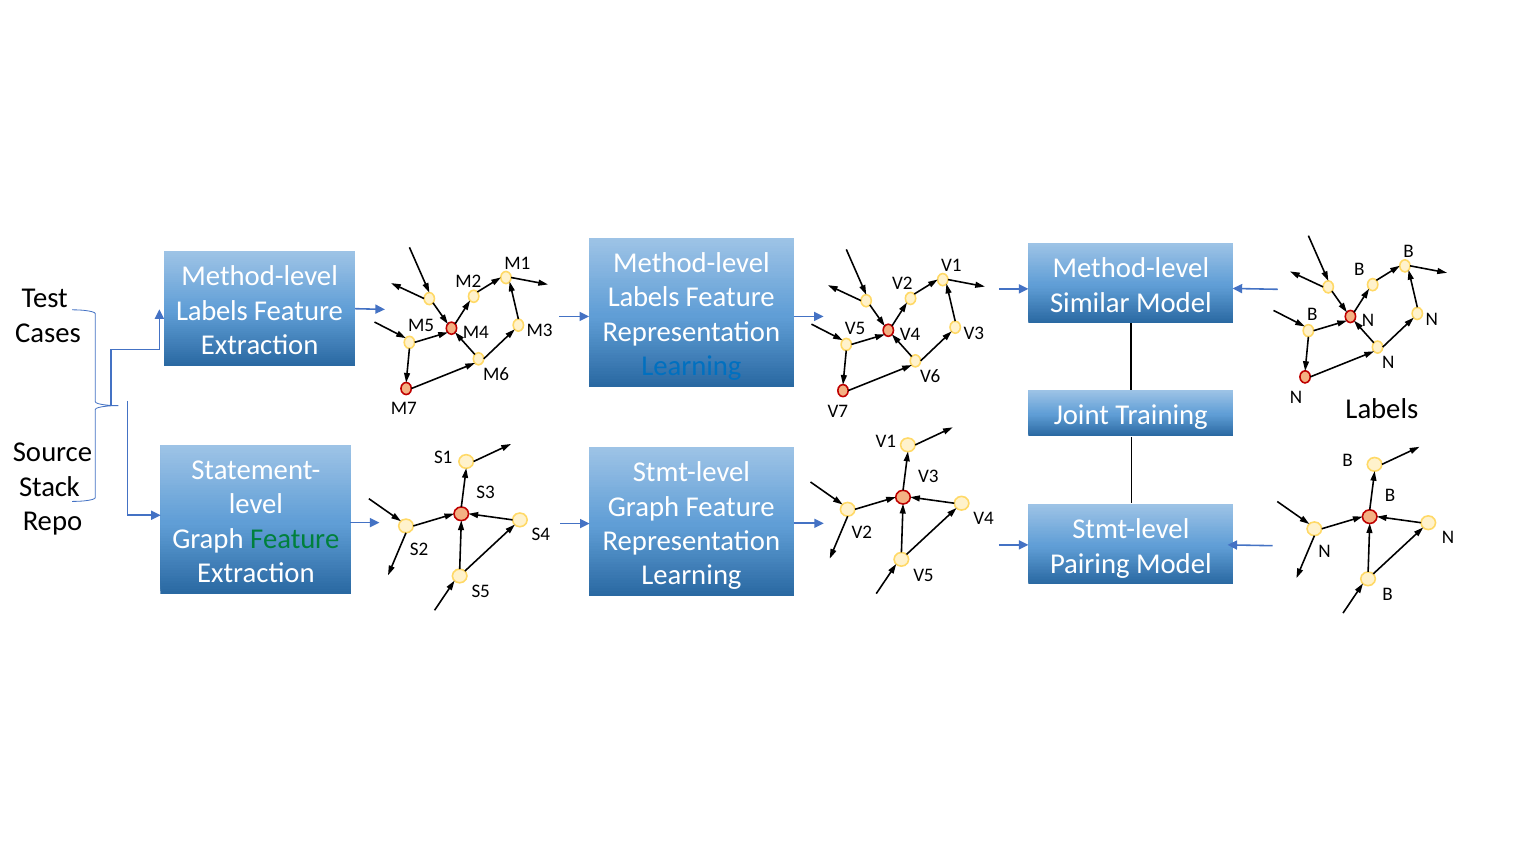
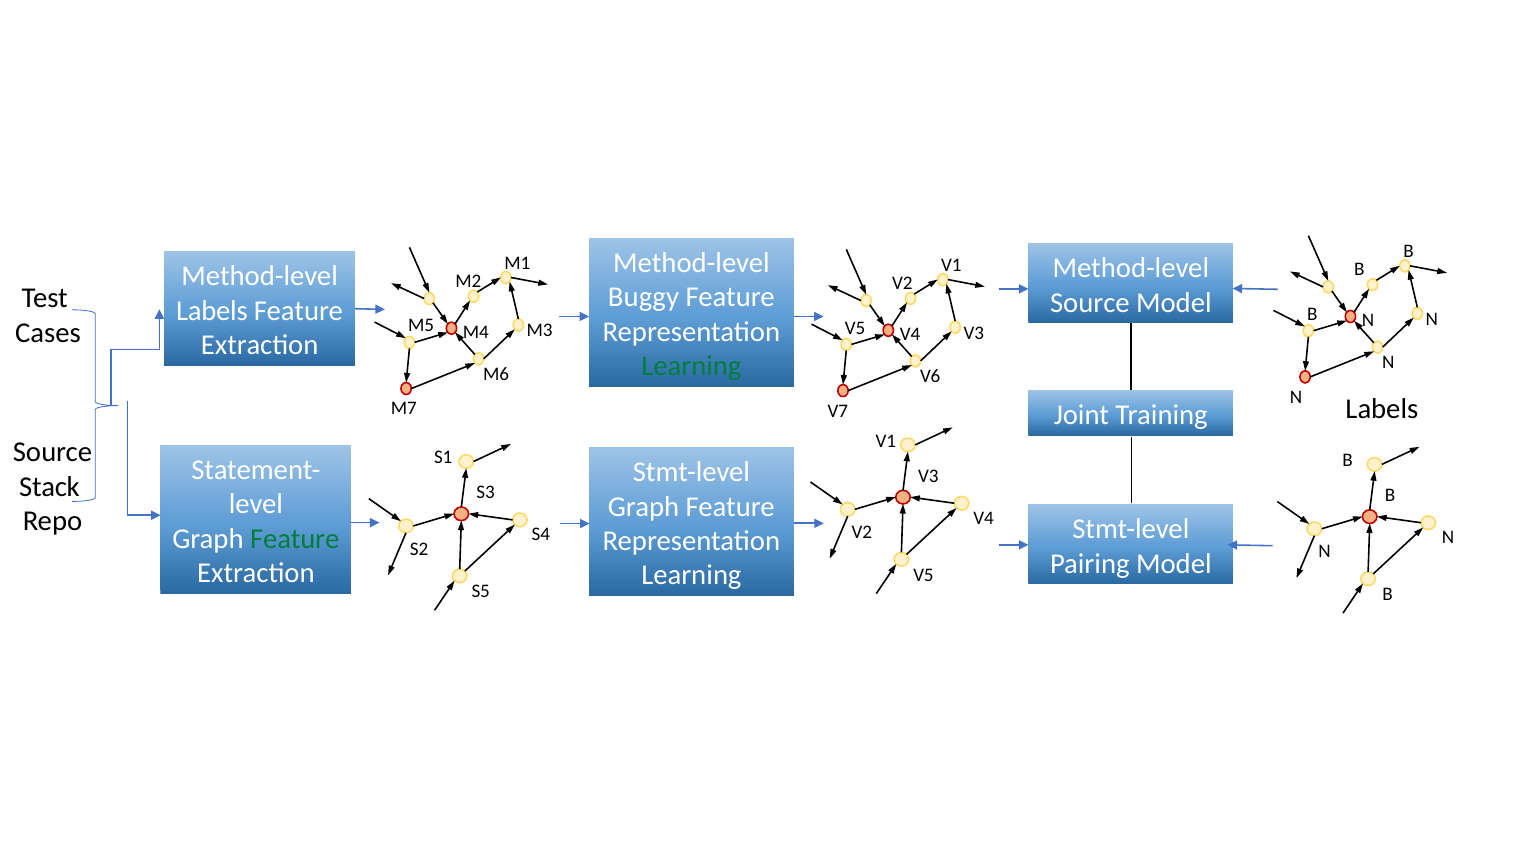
Labels at (644, 297): Labels -> Buggy
Similar at (1090, 303): Similar -> Source
Learning at (691, 366) colour: blue -> green
